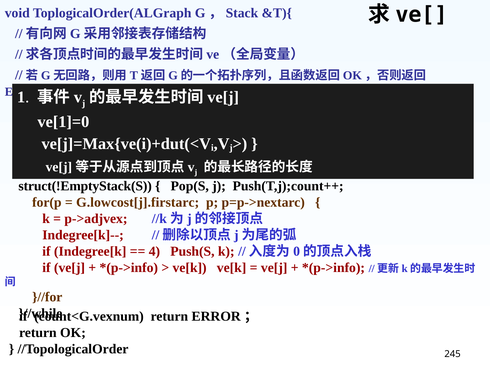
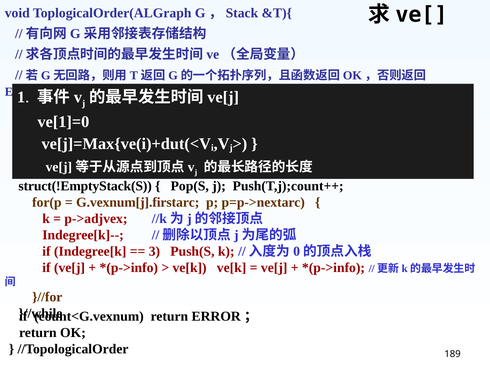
G.lowcost[j].firstarc: G.lowcost[j].firstarc -> G.vexnum[j].firstarc
4: 4 -> 3
245: 245 -> 189
